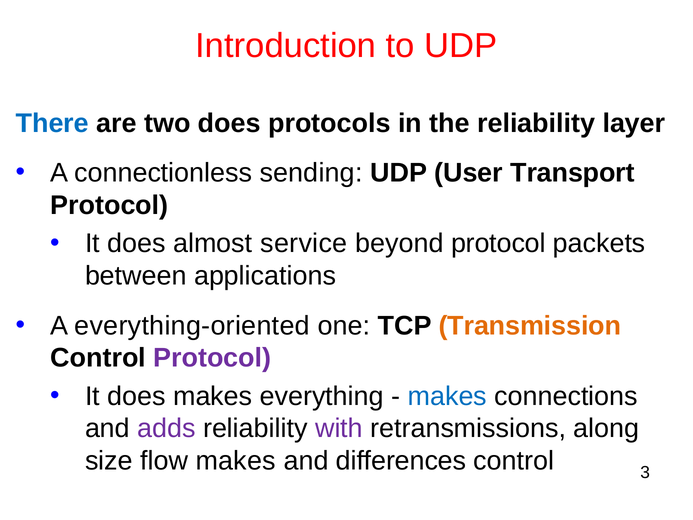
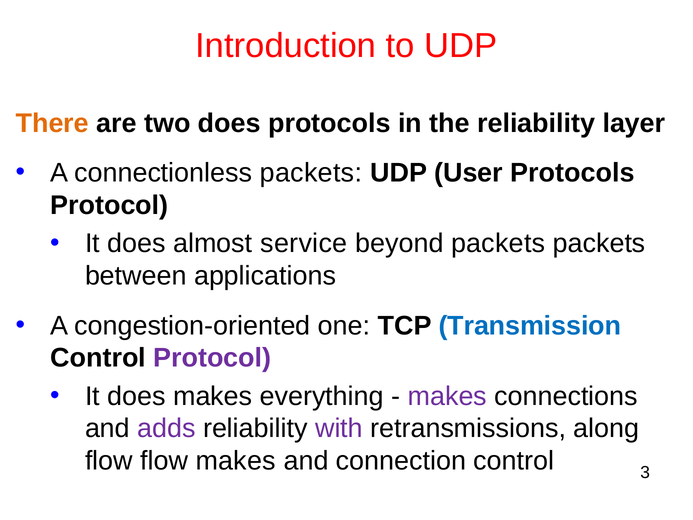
There colour: blue -> orange
connectionless sending: sending -> packets
User Transport: Transport -> Protocols
beyond protocol: protocol -> packets
everything-oriented: everything-oriented -> congestion-oriented
Transmission colour: orange -> blue
makes at (447, 396) colour: blue -> purple
size at (109, 461): size -> flow
differences: differences -> connection
